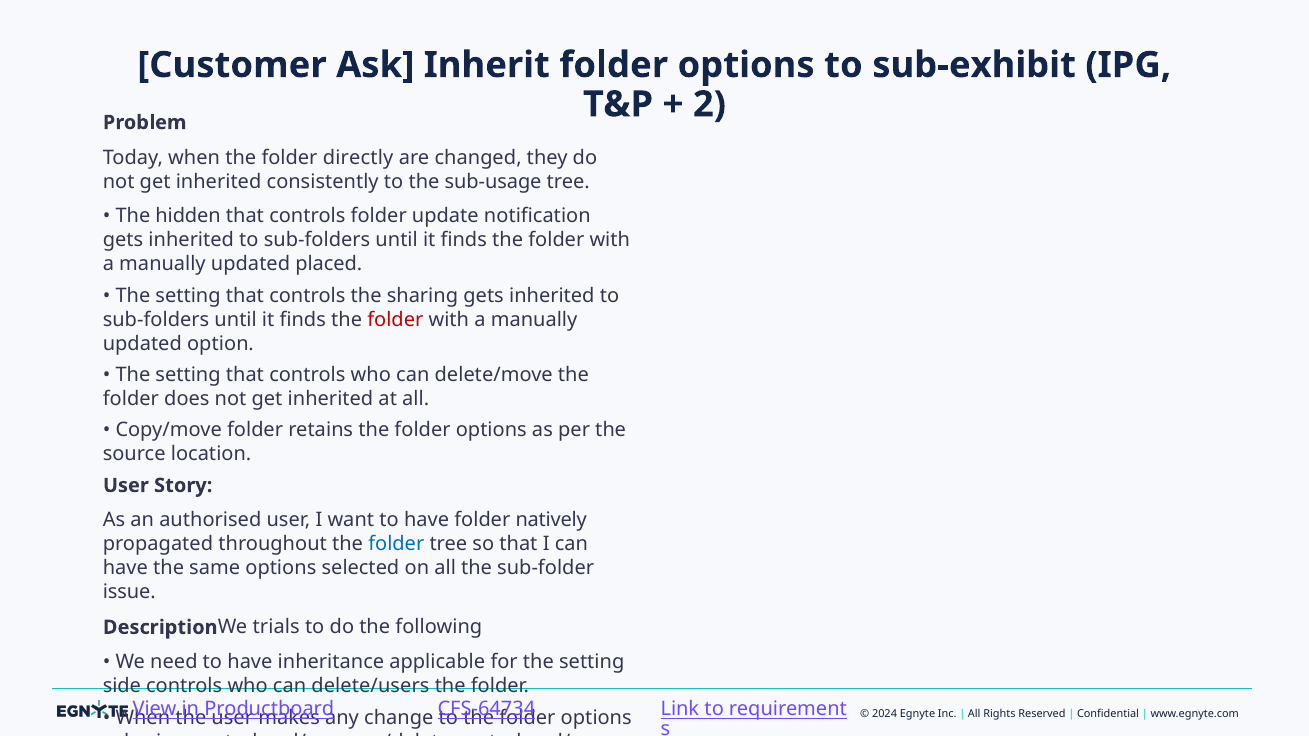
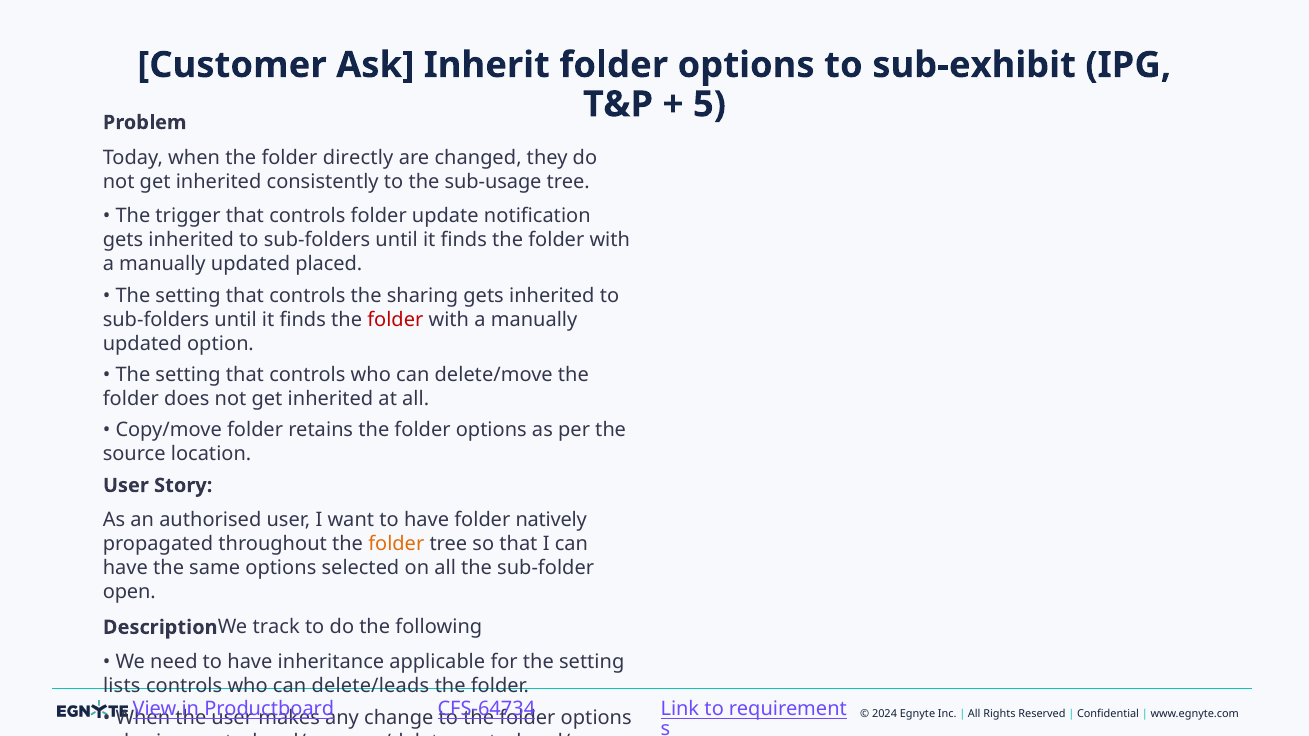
2: 2 -> 5
hidden: hidden -> trigger
folder at (396, 545) colour: blue -> orange
issue: issue -> open
trials: trials -> track
side: side -> lists
delete/users: delete/users -> delete/leads
